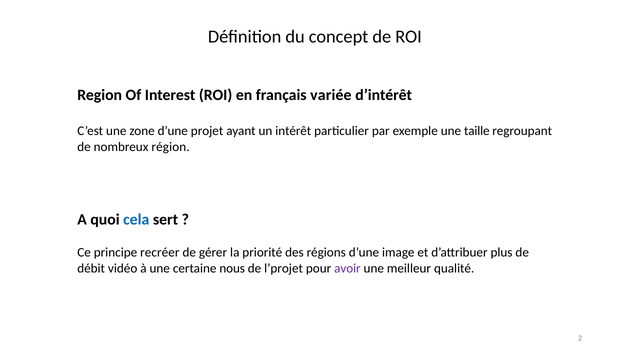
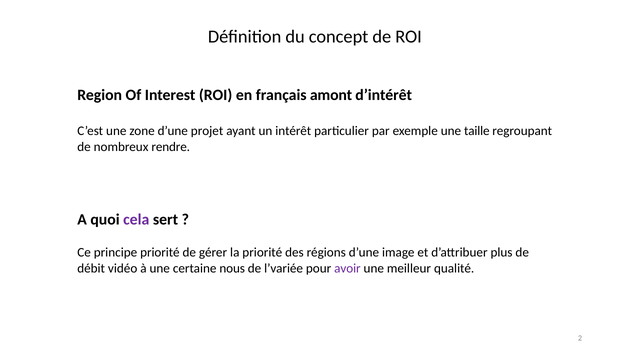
variée: variée -> amont
région: région -> rendre
cela colour: blue -> purple
principe recréer: recréer -> priorité
l’projet: l’projet -> l’variée
